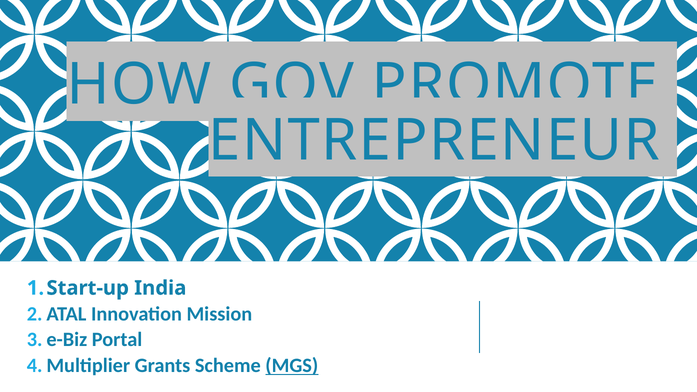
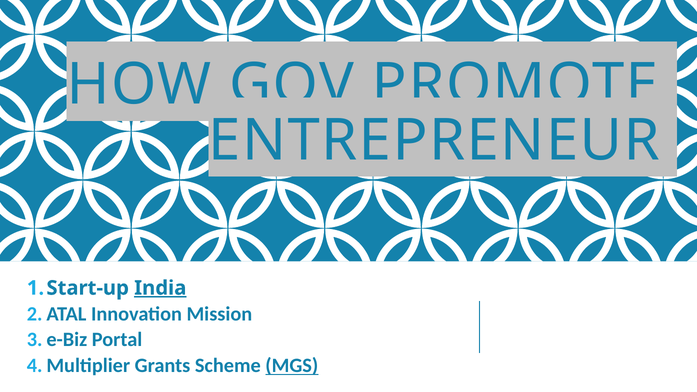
India underline: none -> present
